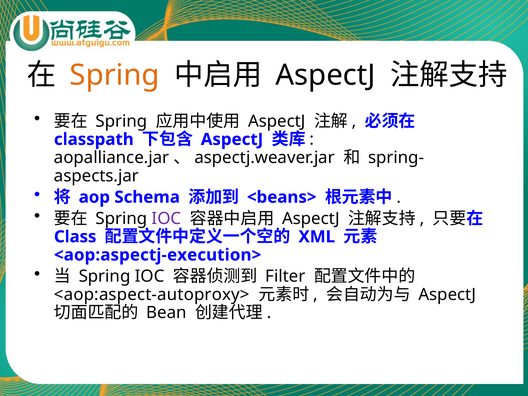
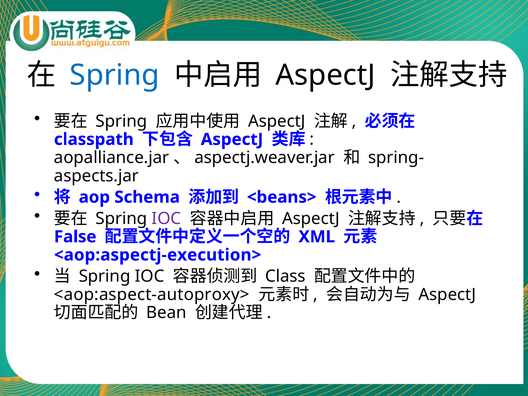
Spring at (115, 75) colour: orange -> blue
Class: Class -> False
Filter: Filter -> Class
